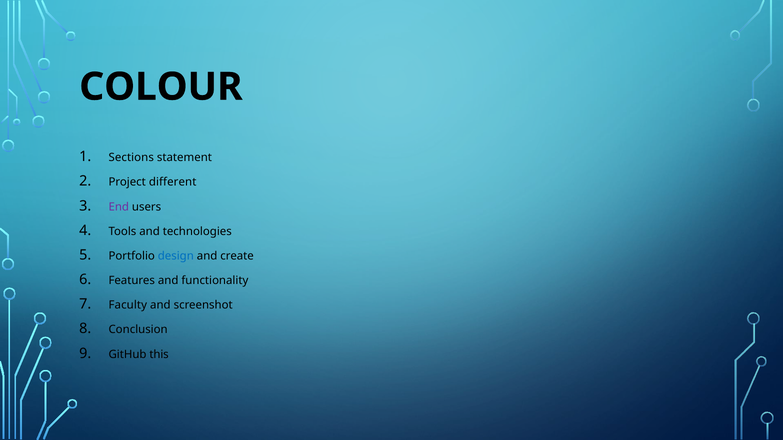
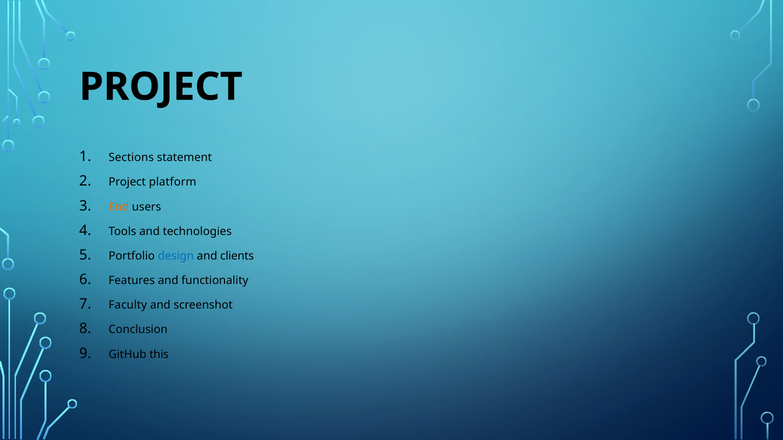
COLOUR at (161, 87): COLOUR -> PROJECT
different: different -> platform
End colour: purple -> orange
create: create -> clients
